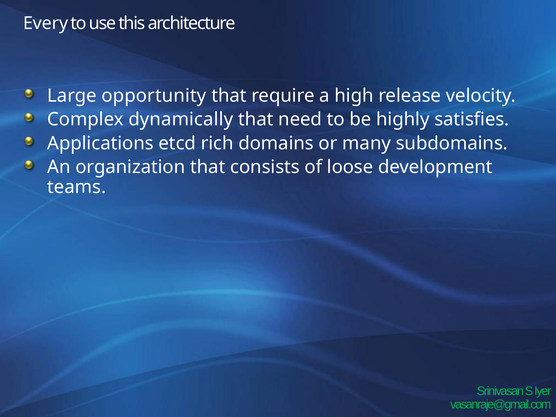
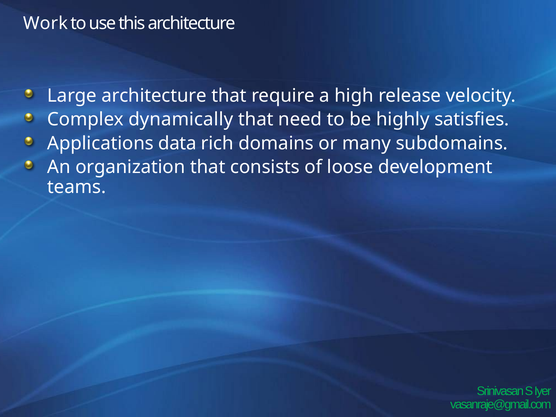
Every: Every -> Work
Large opportunity: opportunity -> architecture
etcd: etcd -> data
